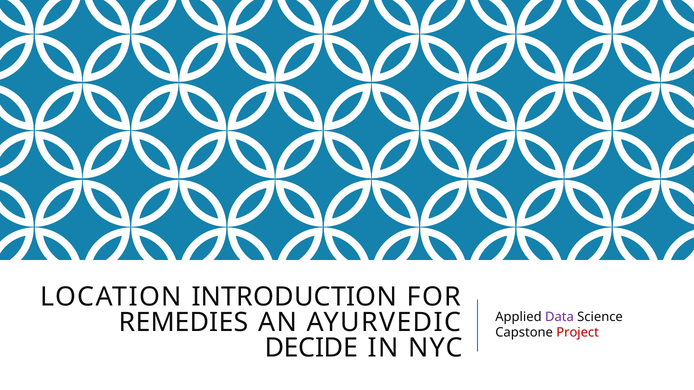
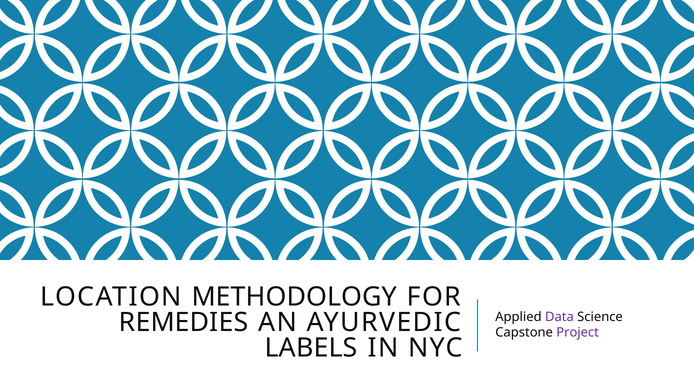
INTRODUCTION: INTRODUCTION -> METHODOLOGY
Project colour: red -> purple
DECIDE: DECIDE -> LABELS
